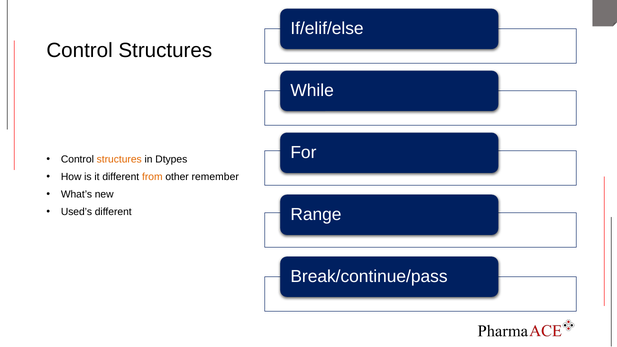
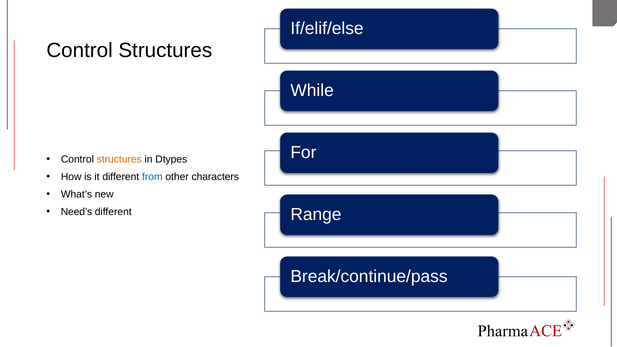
from colour: orange -> blue
remember: remember -> characters
Used’s: Used’s -> Need’s
